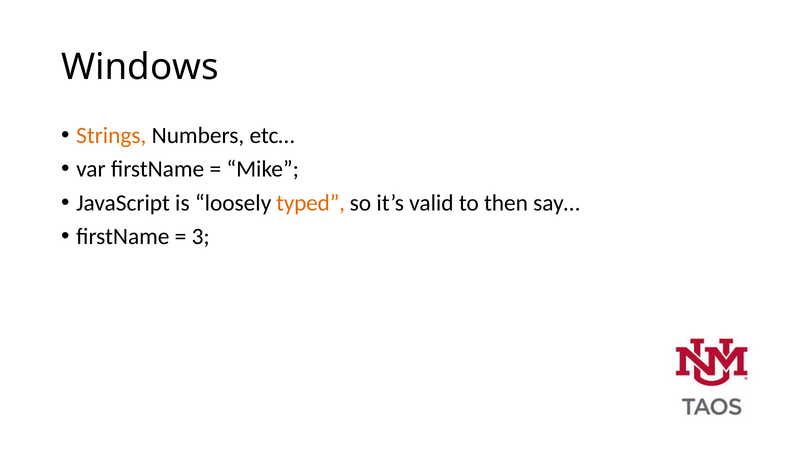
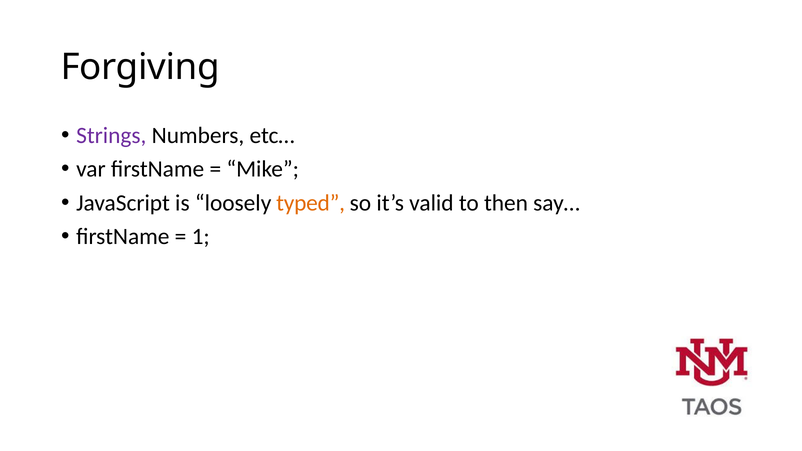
Windows: Windows -> Forgiving
Strings colour: orange -> purple
3: 3 -> 1
